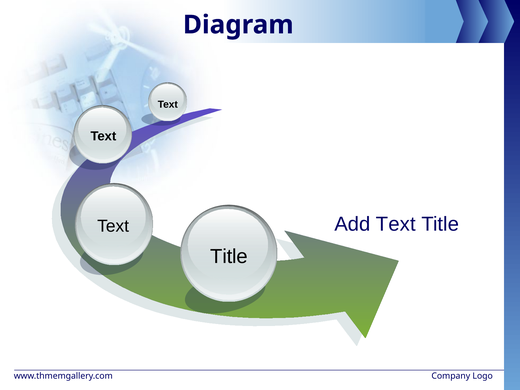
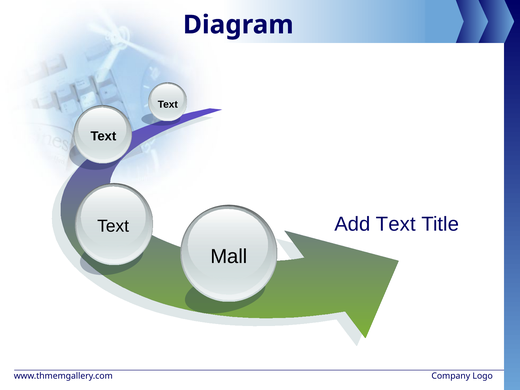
Title at (229, 256): Title -> Mall
